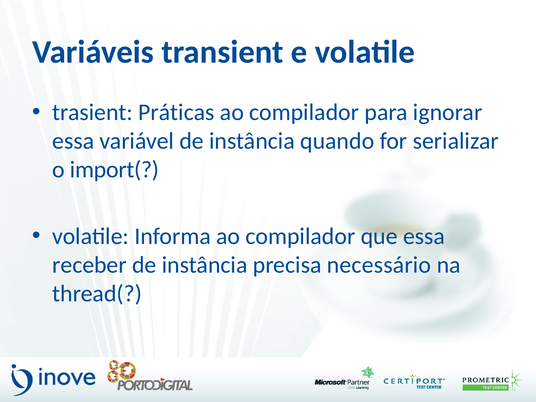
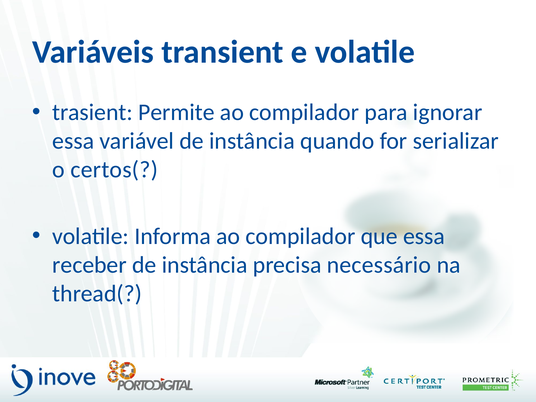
Práticas: Práticas -> Permite
import(: import( -> certos(
